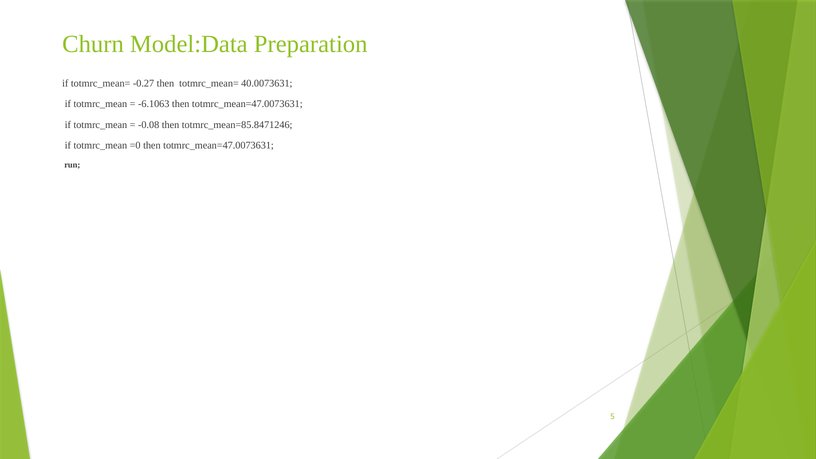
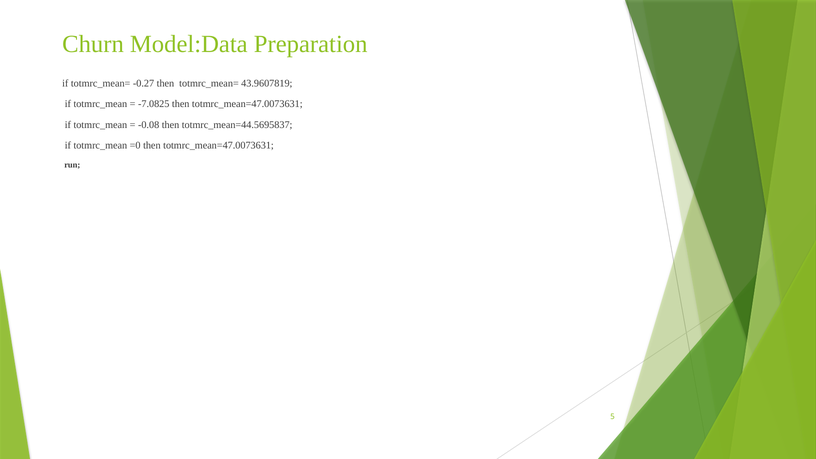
40.0073631: 40.0073631 -> 43.9607819
-6.1063: -6.1063 -> -7.0825
totmrc_mean=85.8471246: totmrc_mean=85.8471246 -> totmrc_mean=44.5695837
